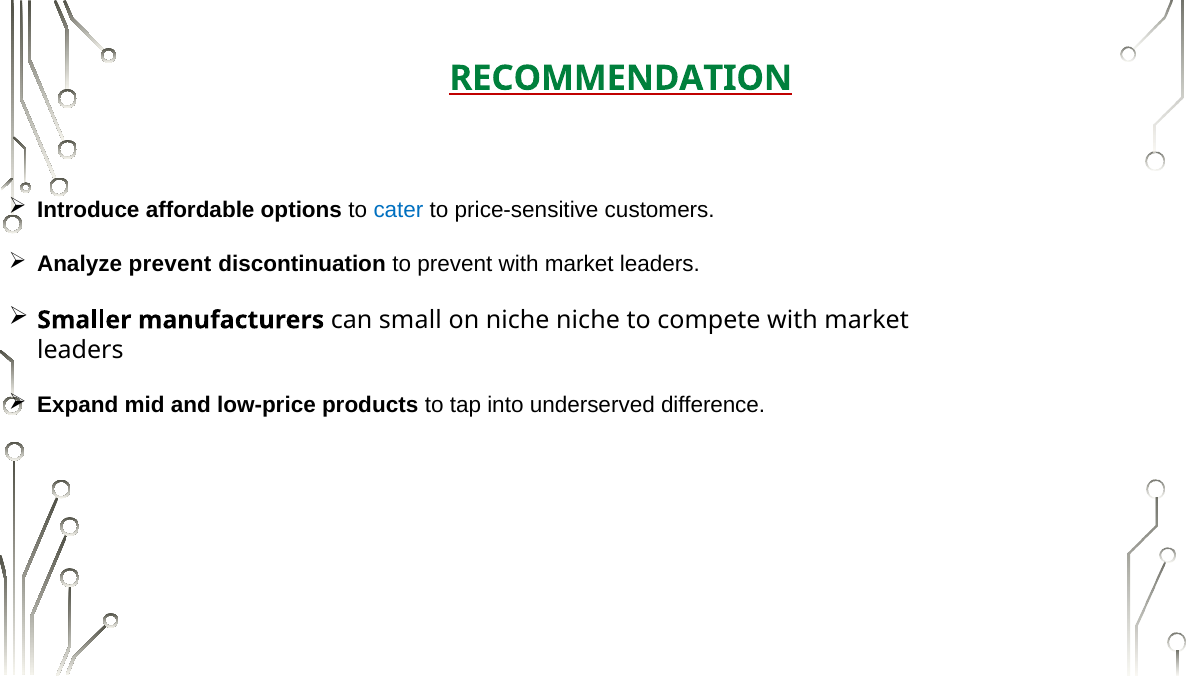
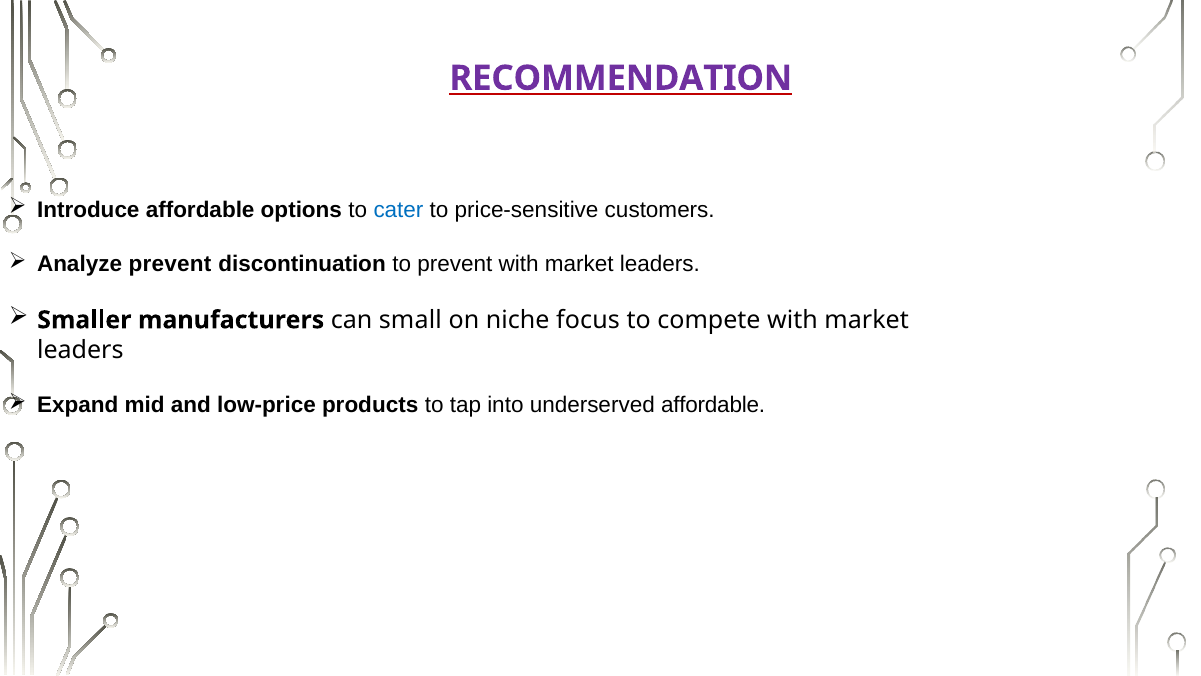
RECOMMENDATION colour: green -> purple
niche niche: niche -> focus
underserved difference: difference -> affordable
